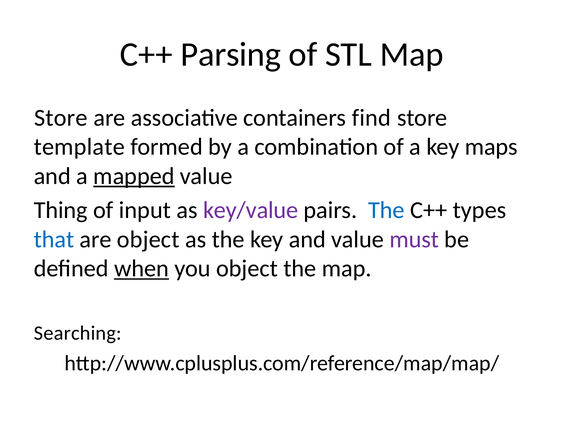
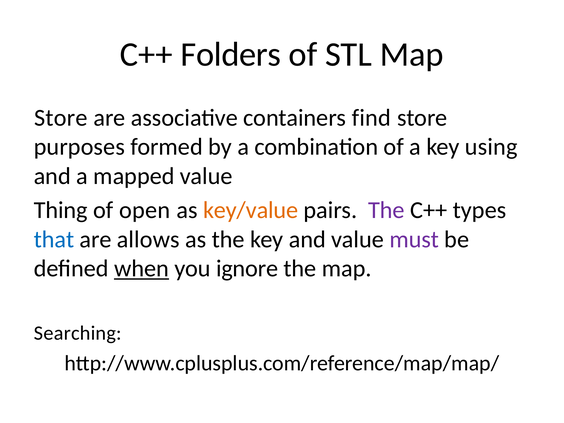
Parsing: Parsing -> Folders
template: template -> purposes
maps: maps -> using
mapped underline: present -> none
input: input -> open
key/value colour: purple -> orange
The at (386, 210) colour: blue -> purple
are object: object -> allows
you object: object -> ignore
